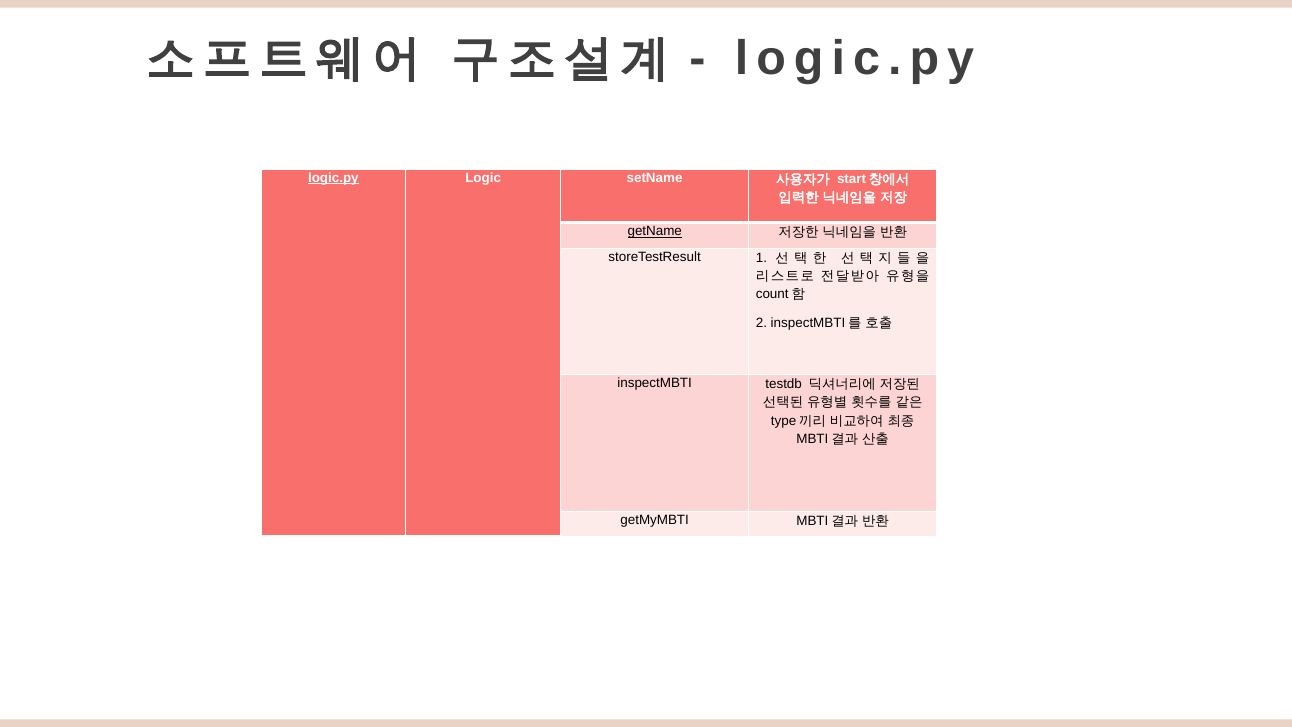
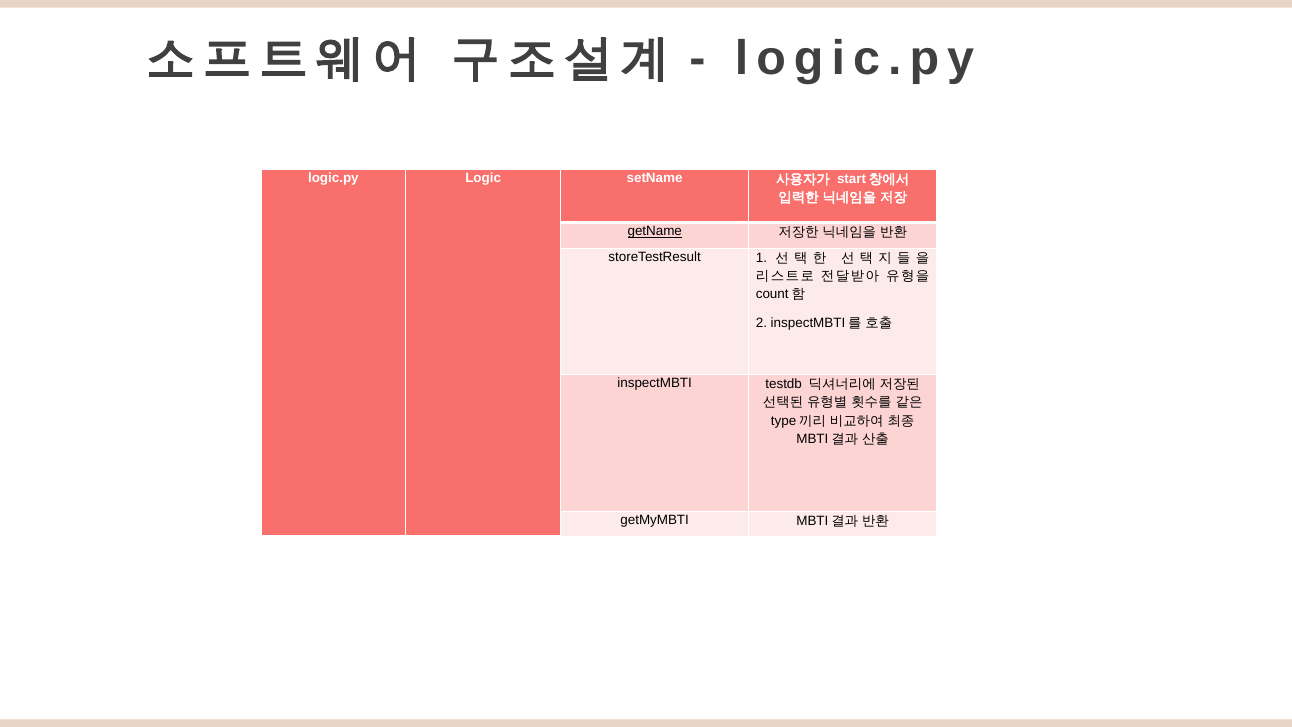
logic.py at (333, 178) underline: present -> none
